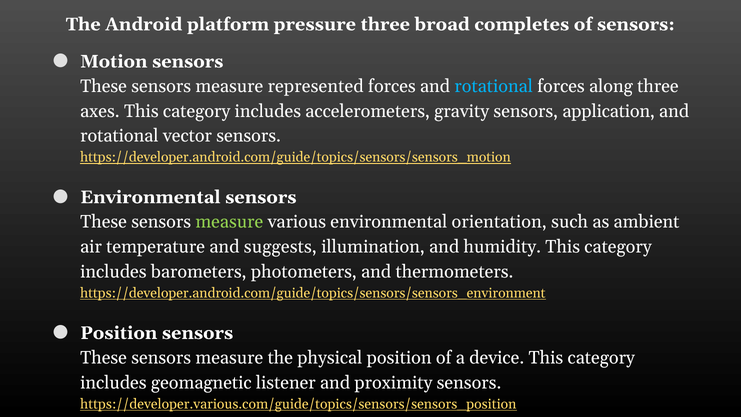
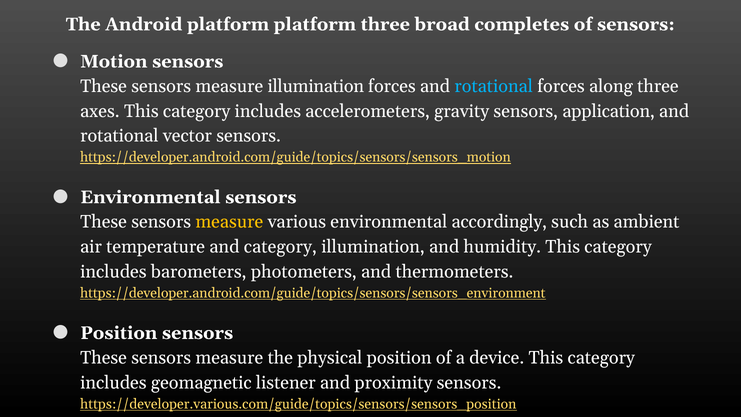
platform pressure: pressure -> platform
measure represented: represented -> illumination
measure at (229, 222) colour: light green -> yellow
orientation: orientation -> accordingly
and suggests: suggests -> category
